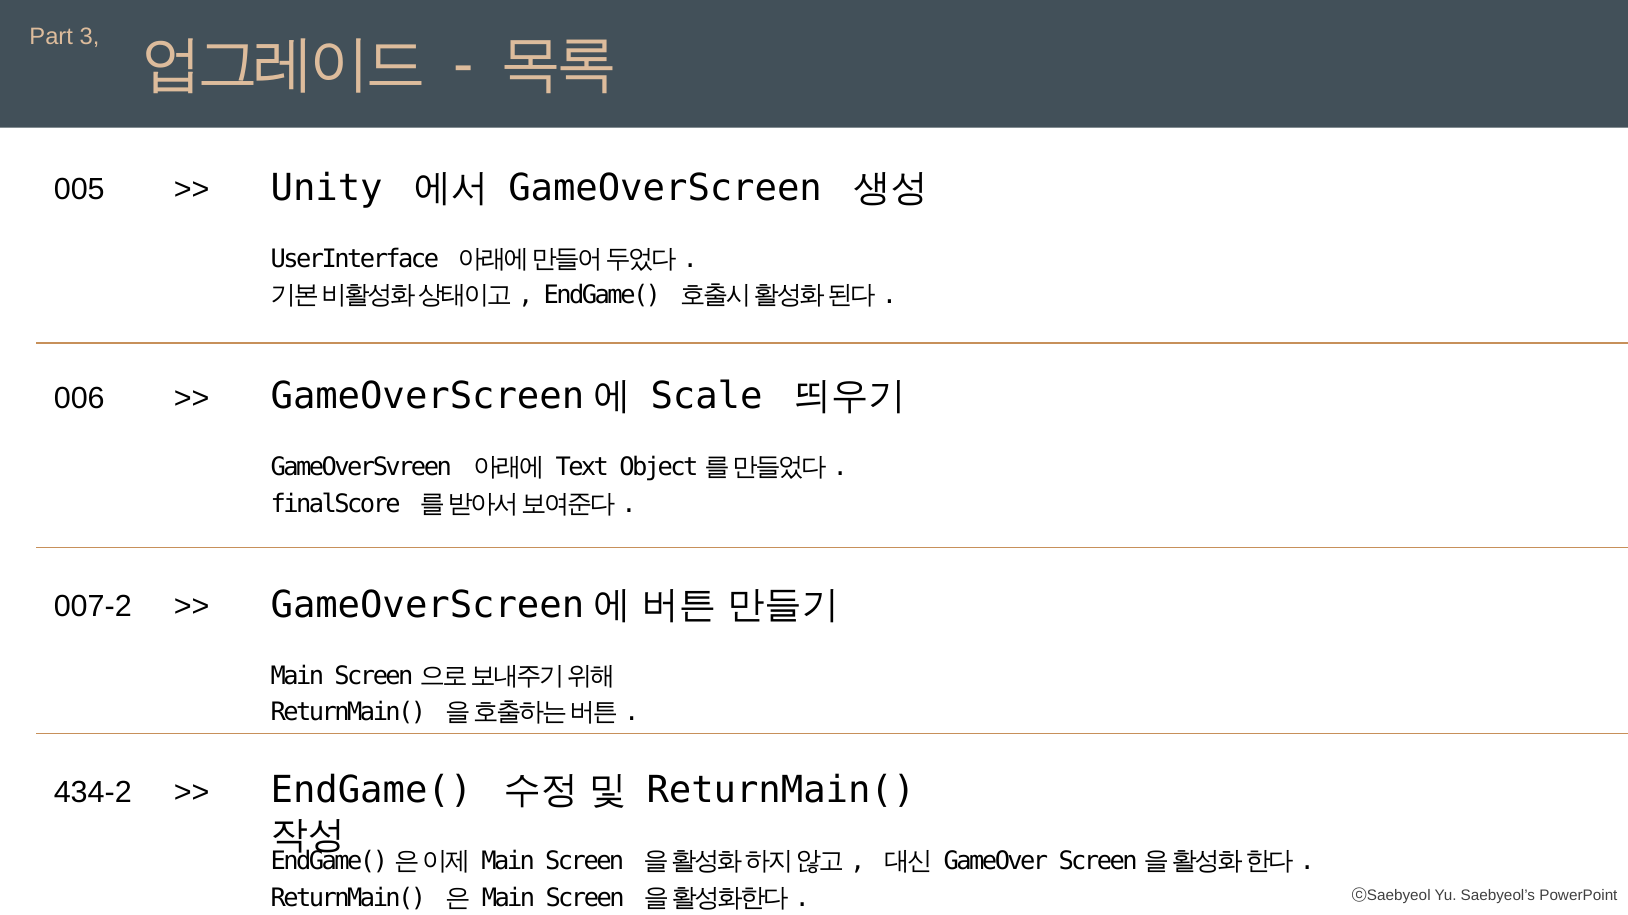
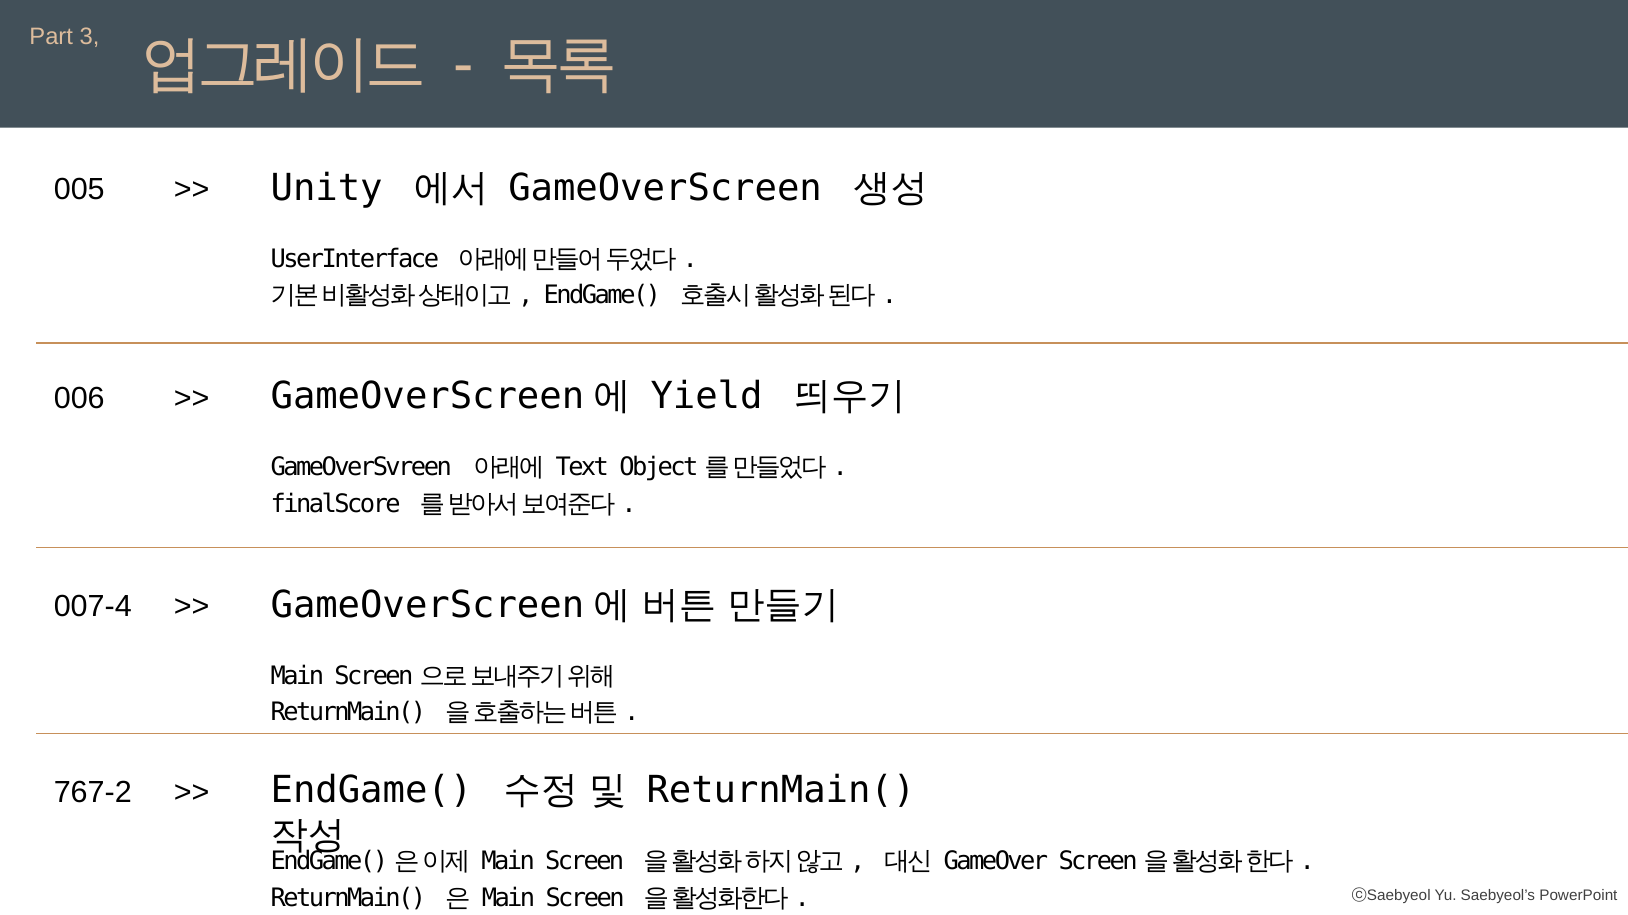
Scale: Scale -> Yield
007-2: 007-2 -> 007-4
434-2: 434-2 -> 767-2
